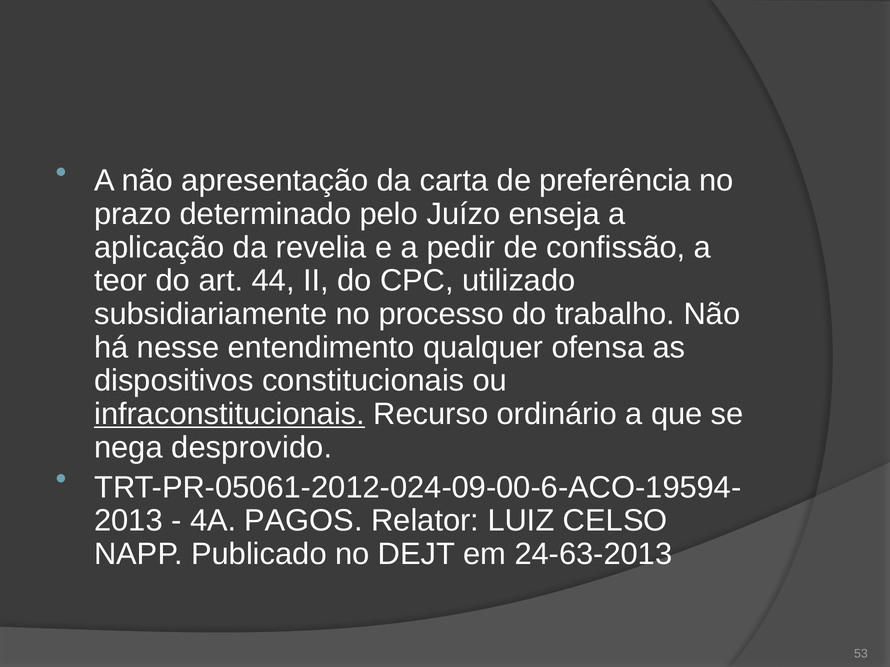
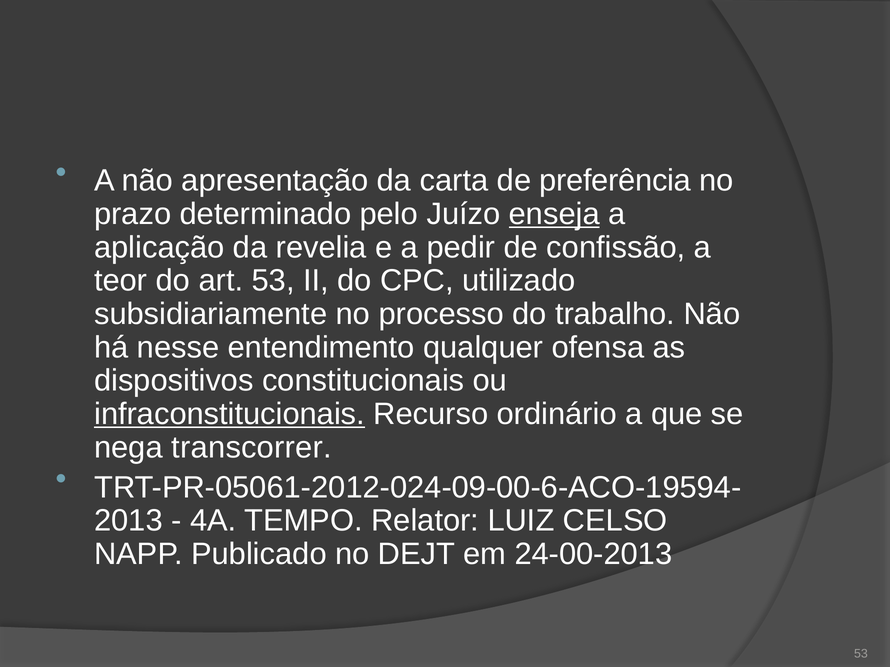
enseja underline: none -> present
art 44: 44 -> 53
desprovido: desprovido -> transcorrer
PAGOS: PAGOS -> TEMPO
24-63-2013: 24-63-2013 -> 24-00-2013
